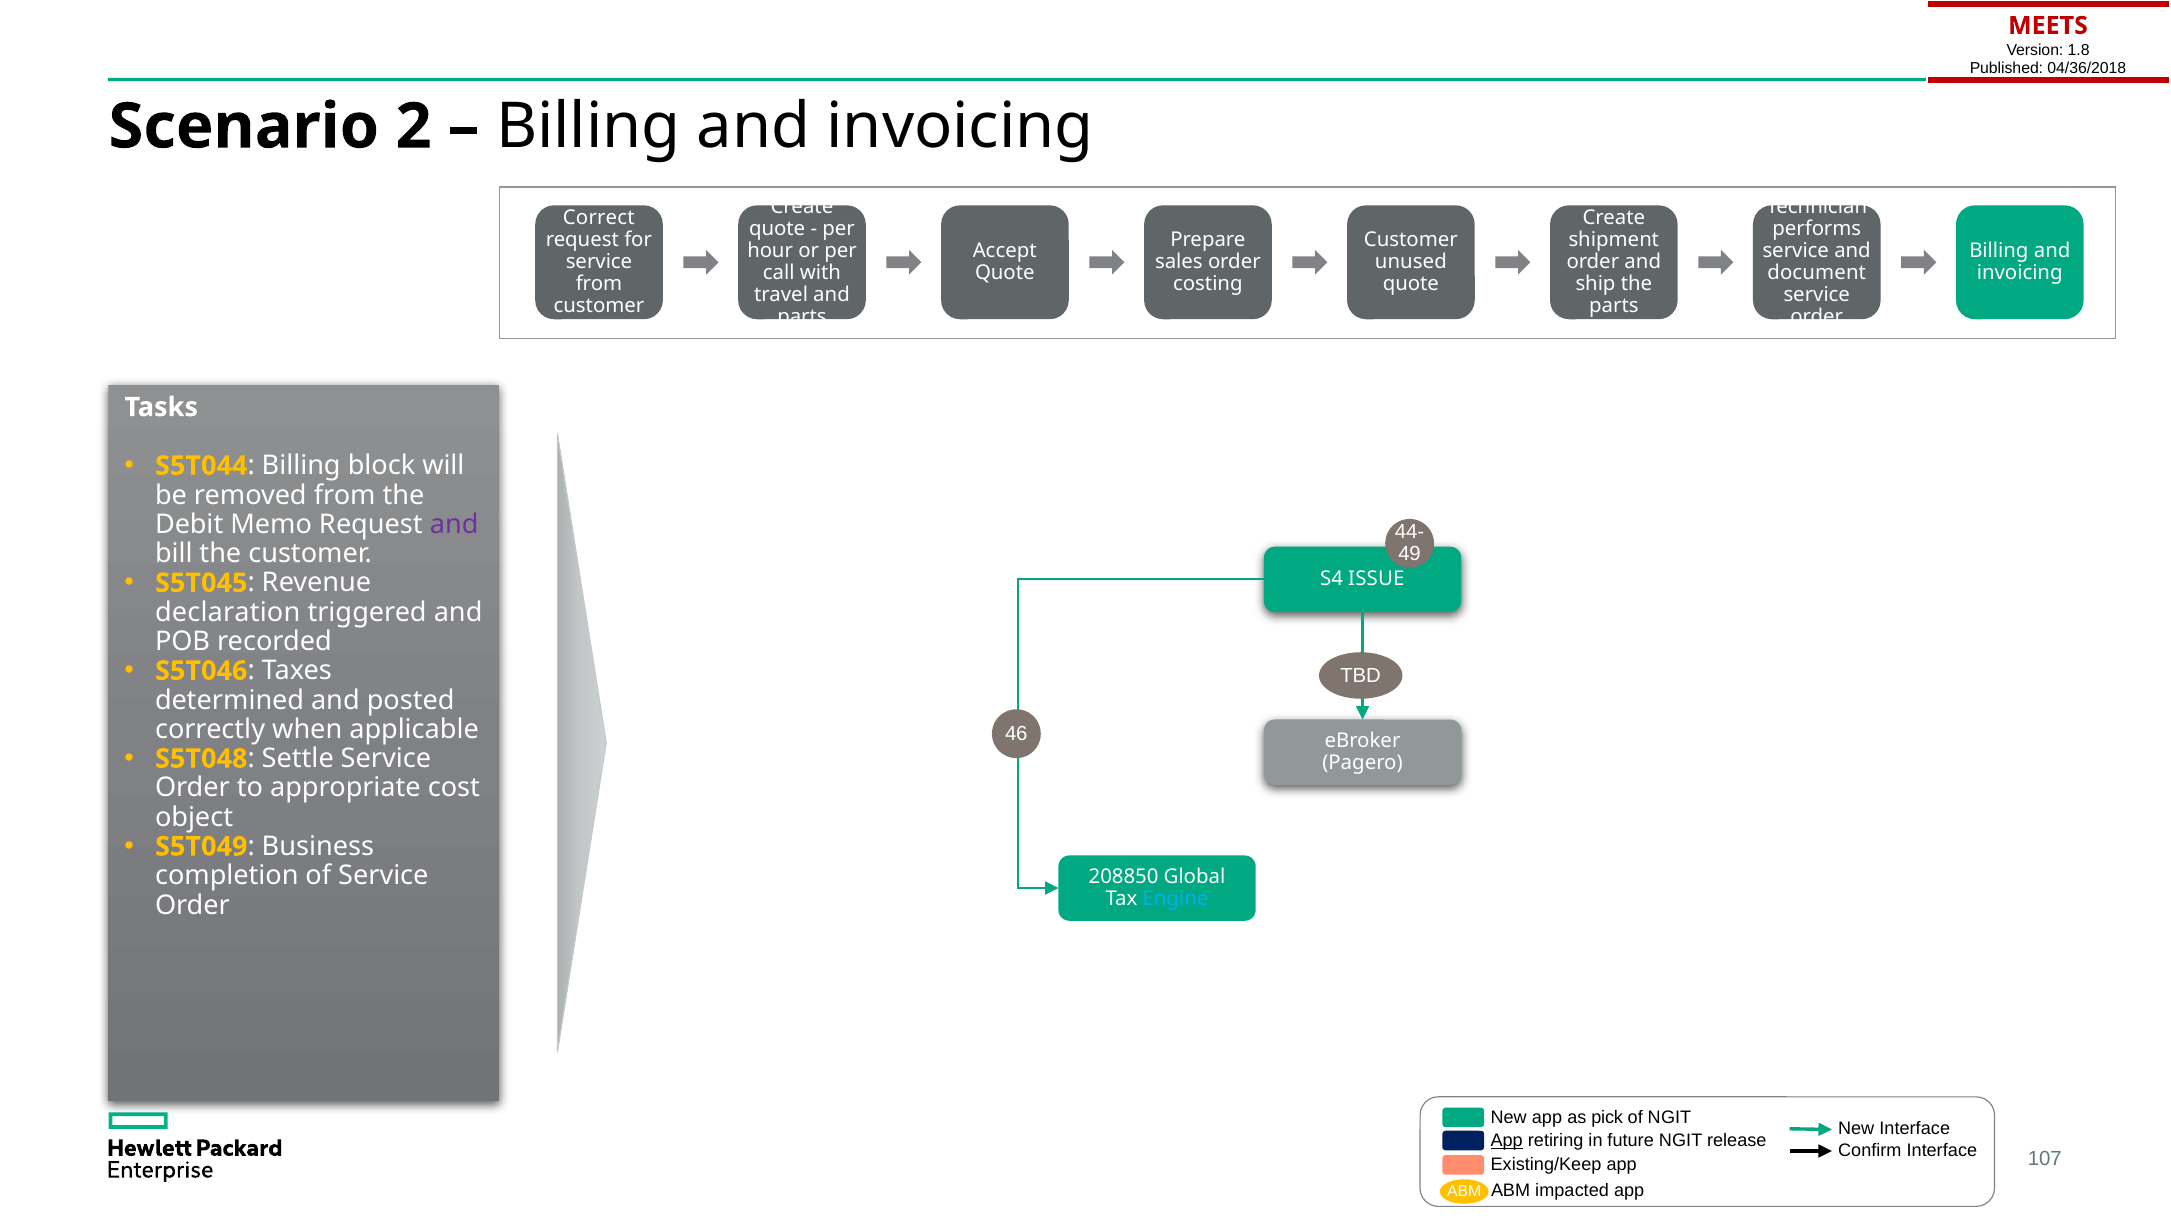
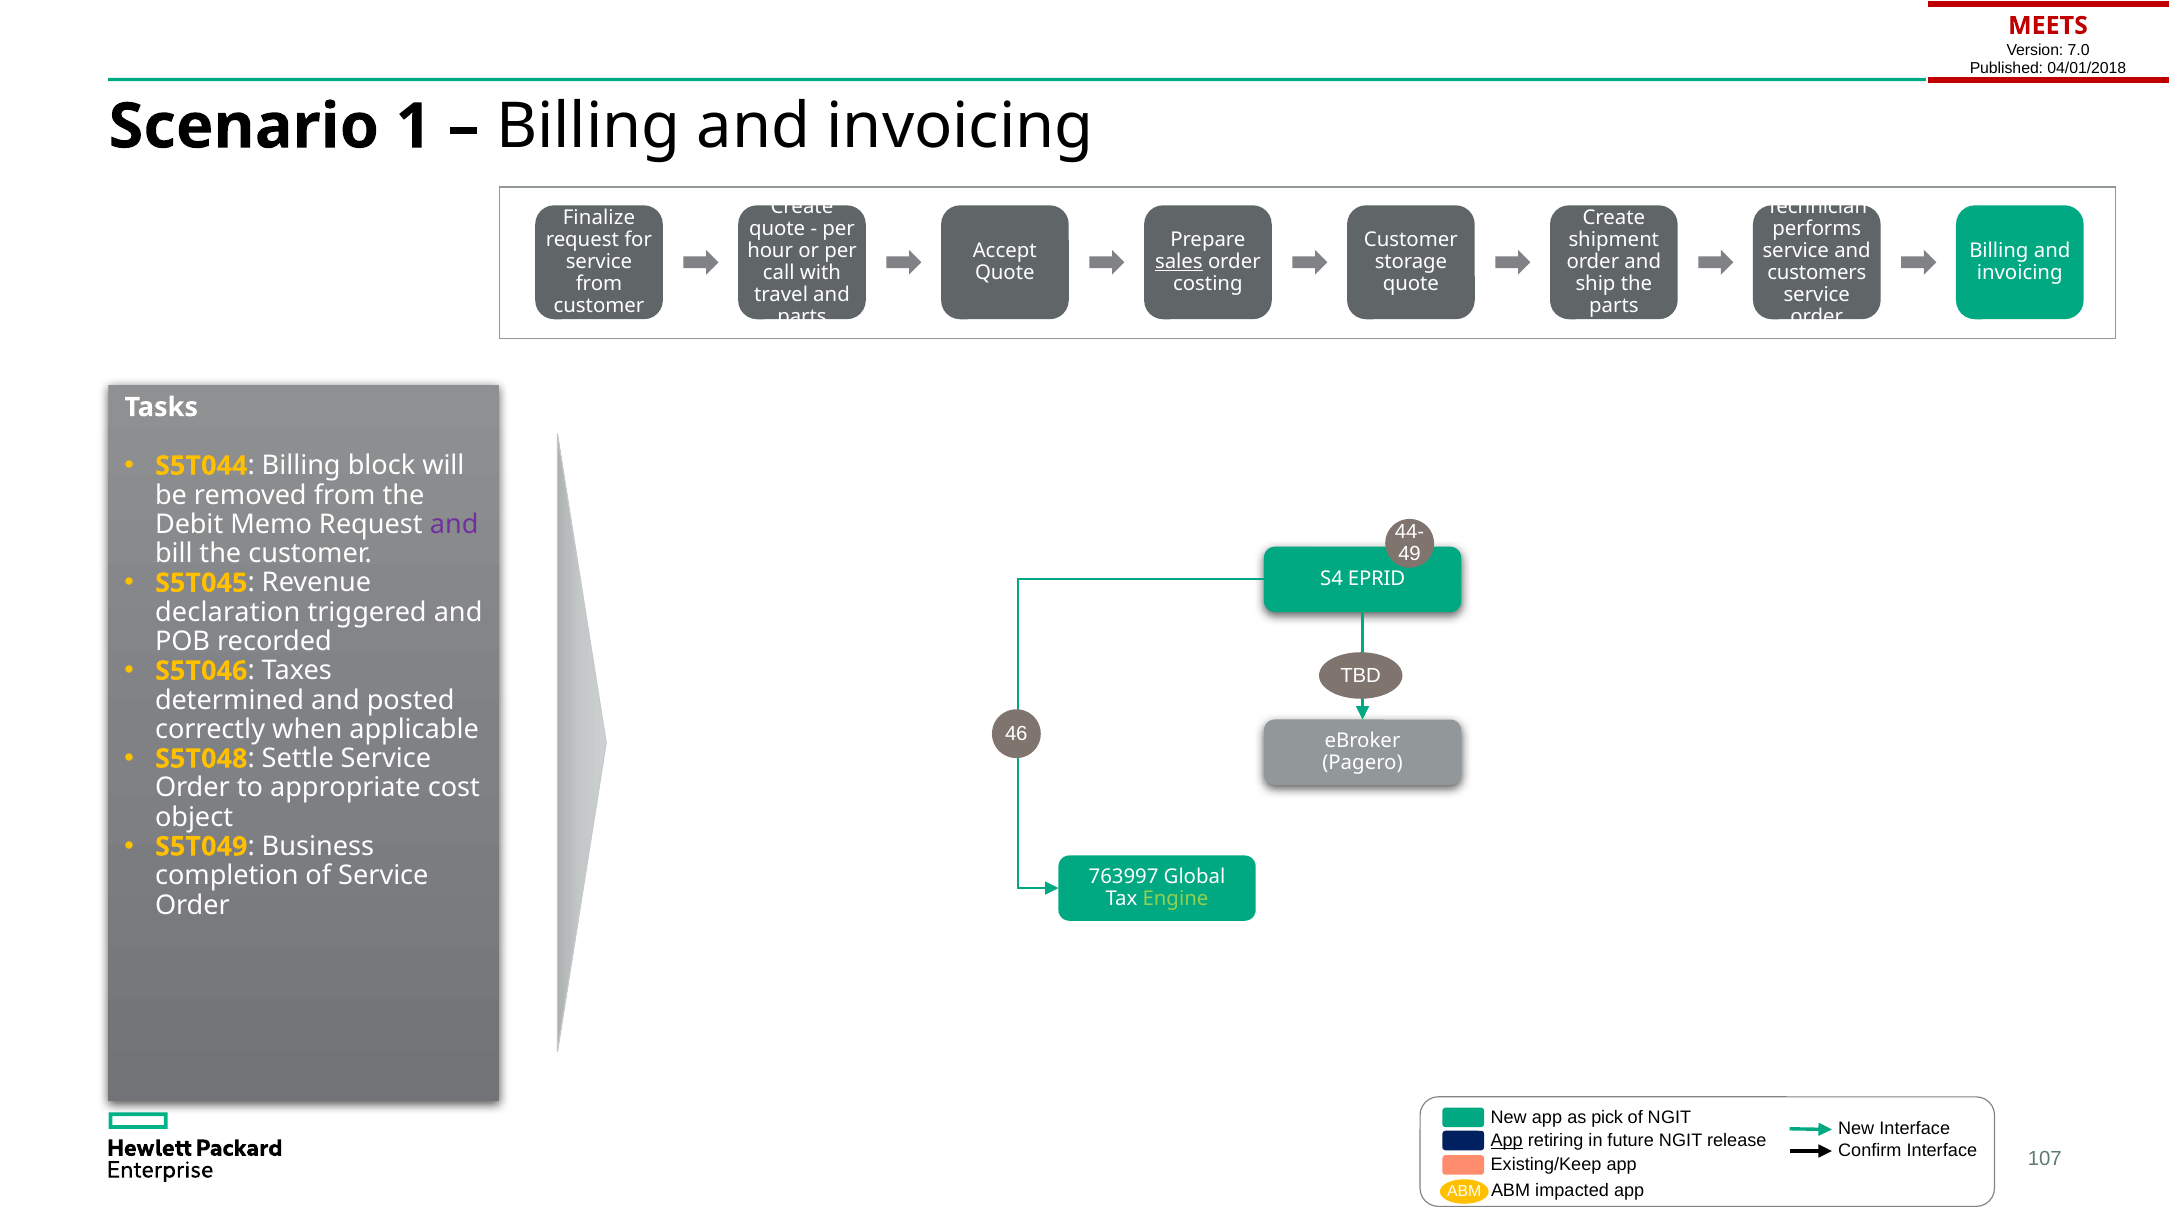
1.8: 1.8 -> 7.0
04/36/2018: 04/36/2018 -> 04/01/2018
2: 2 -> 1
Correct: Correct -> Finalize
sales underline: none -> present
unused: unused -> storage
document: document -> customers
ISSUE: ISSUE -> EPRID
208850: 208850 -> 763997
Engine colour: light blue -> light green
